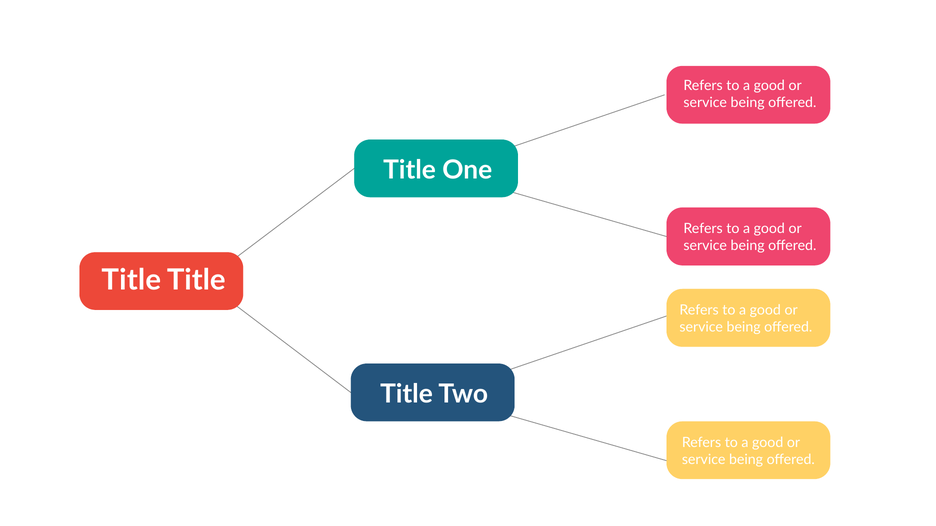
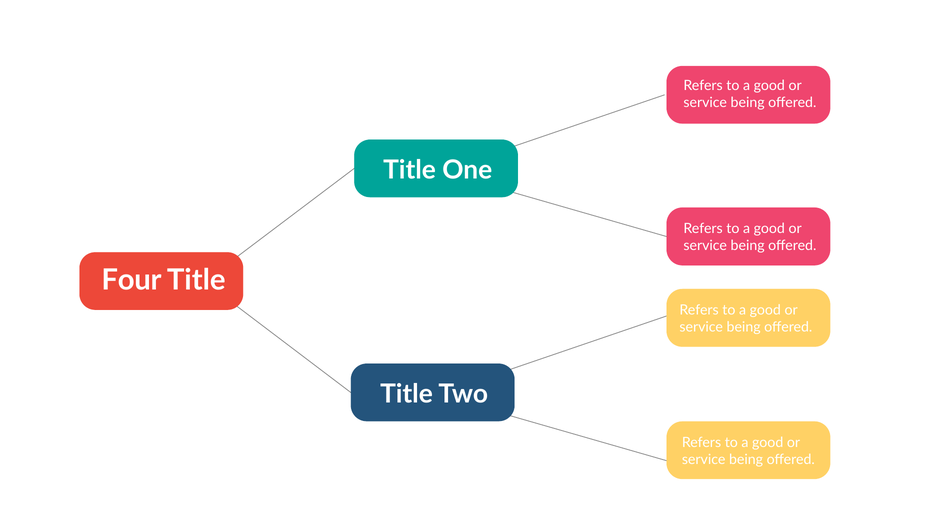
Title at (131, 281): Title -> Four
